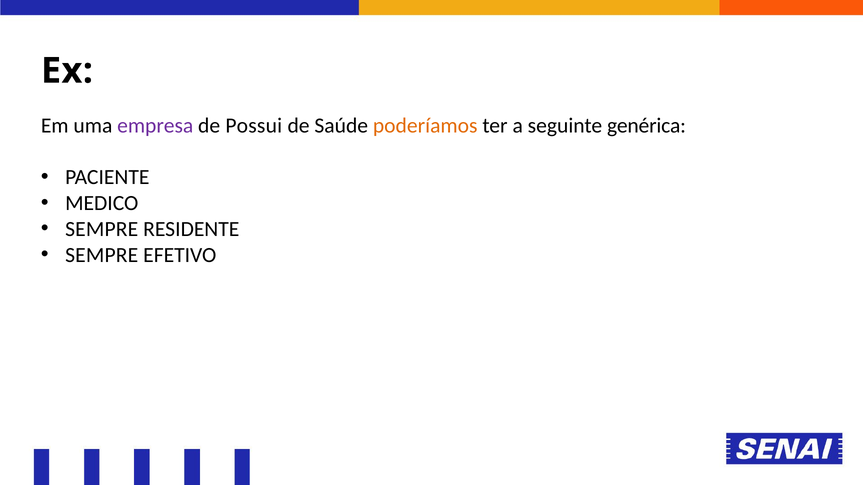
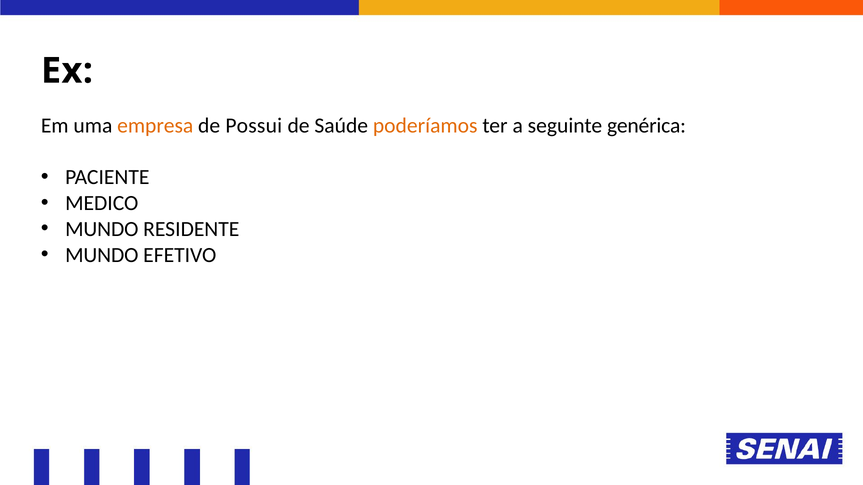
empresa colour: purple -> orange
SEMPRE at (102, 229): SEMPRE -> MUNDO
SEMPRE at (102, 255): SEMPRE -> MUNDO
